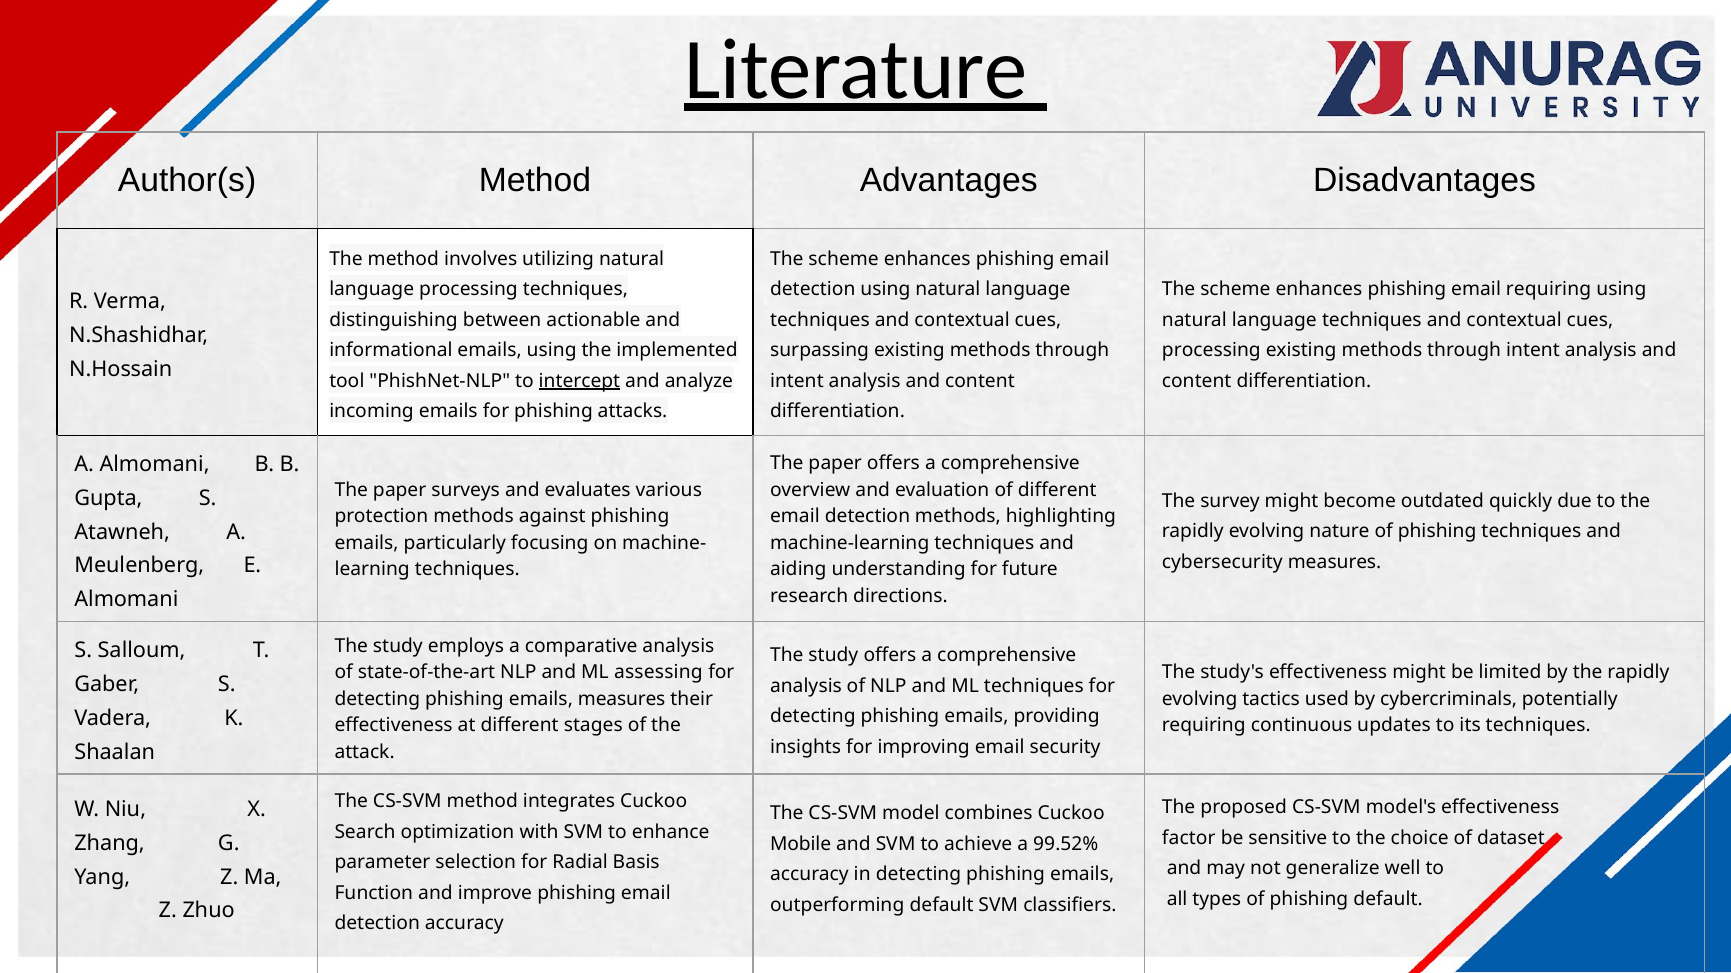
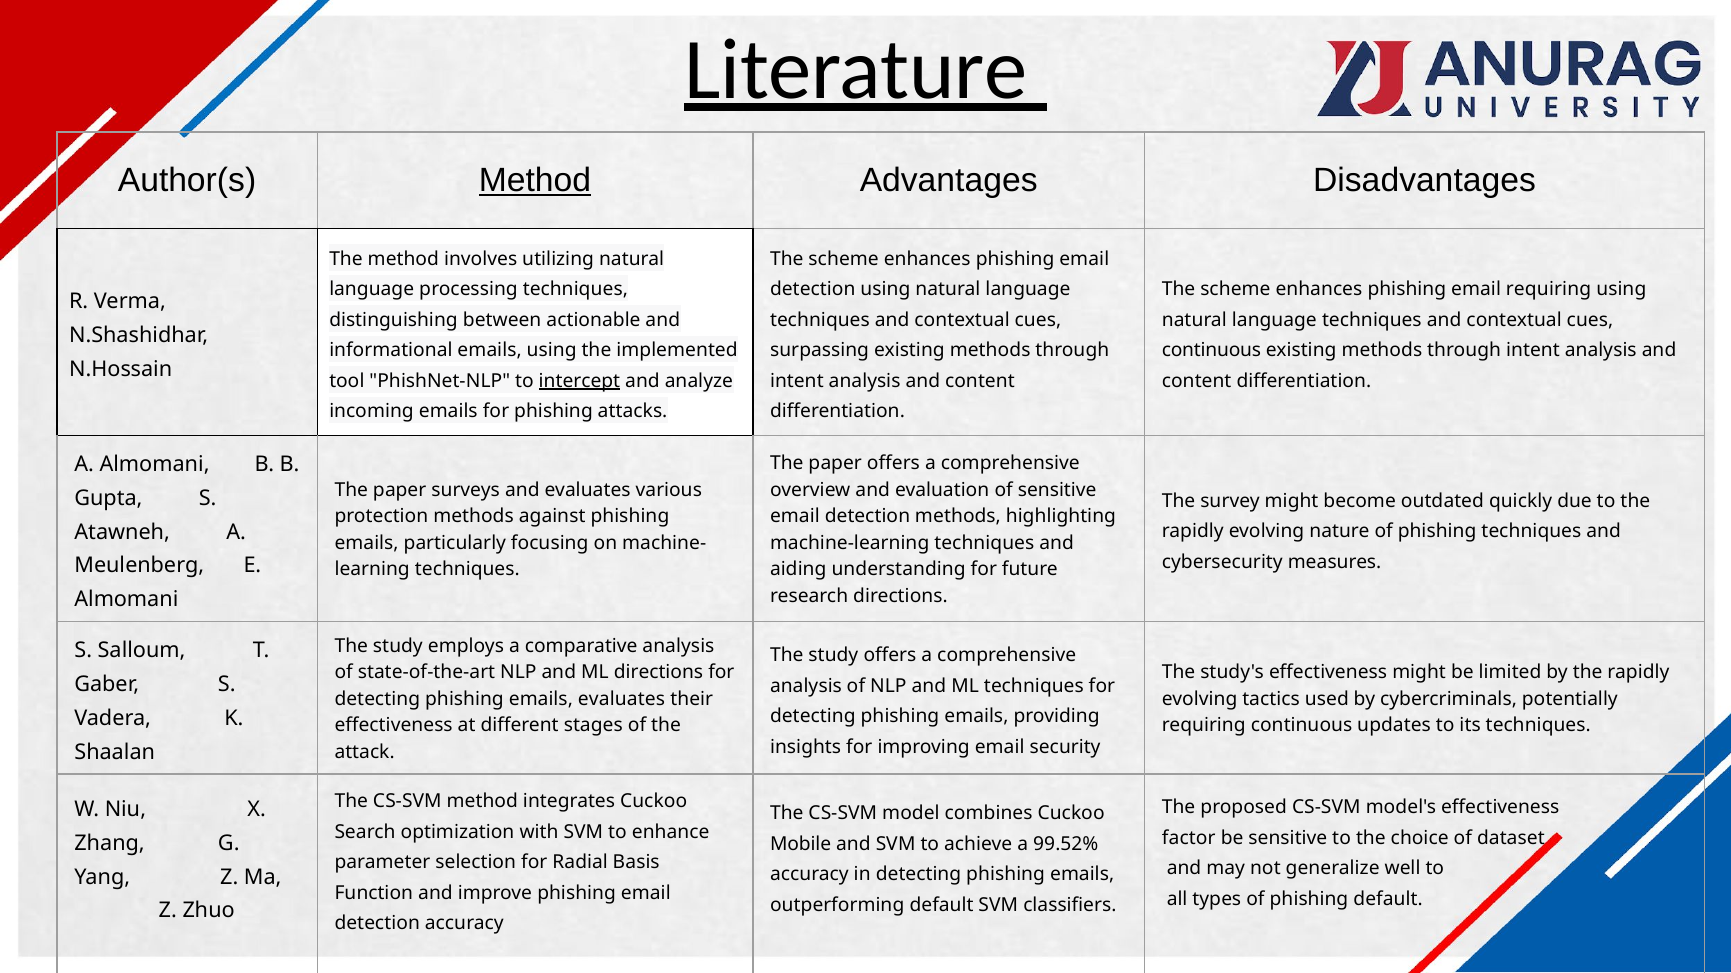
Method at (535, 181) underline: none -> present
processing at (1211, 350): processing -> continuous
of different: different -> sensitive
ML assessing: assessing -> directions
emails measures: measures -> evaluates
